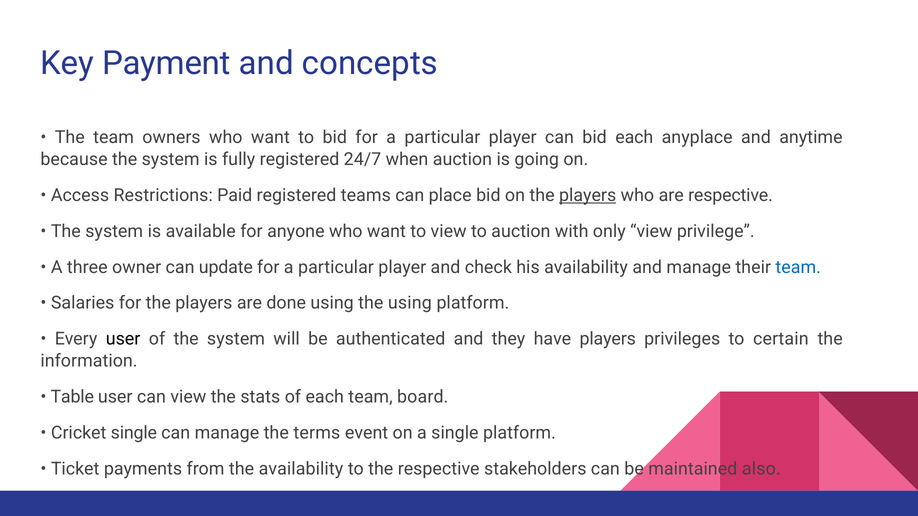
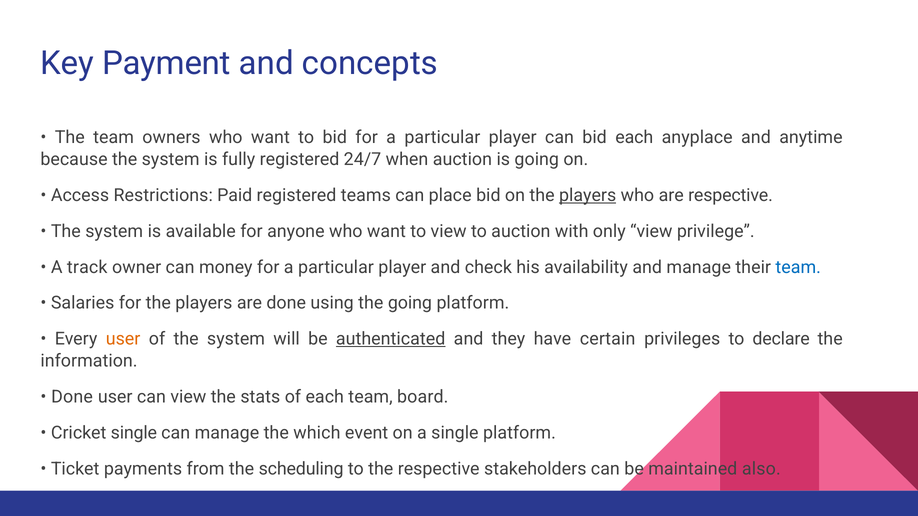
three: three -> track
update: update -> money
the using: using -> going
user at (123, 339) colour: black -> orange
authenticated underline: none -> present
have players: players -> certain
certain: certain -> declare
Table at (72, 397): Table -> Done
terms: terms -> which
the availability: availability -> scheduling
